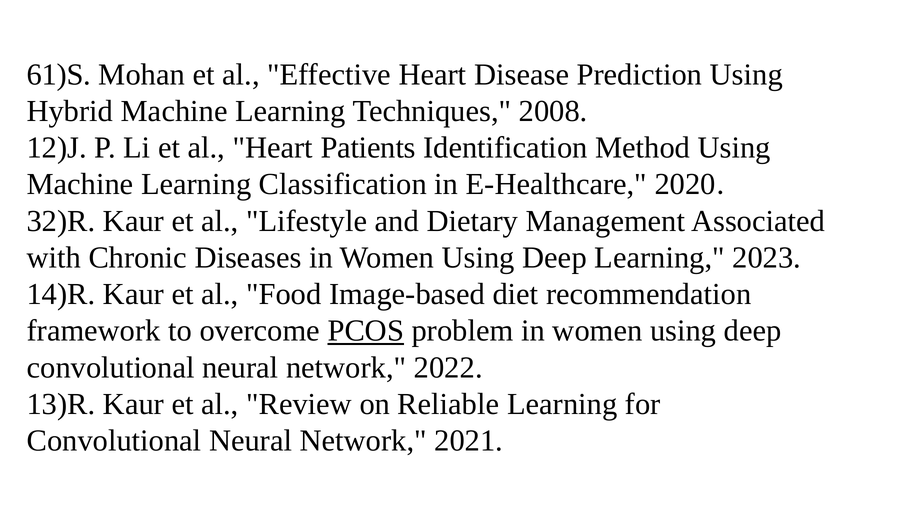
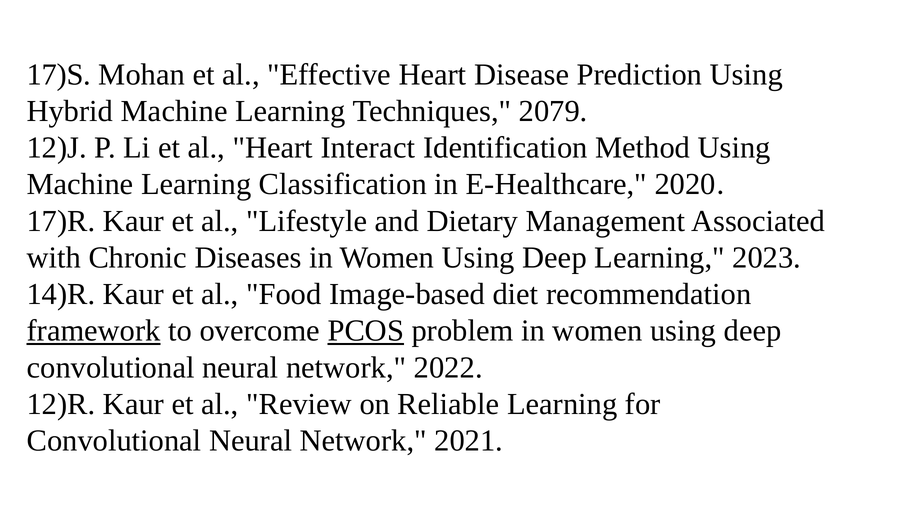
61)S: 61)S -> 17)S
2008: 2008 -> 2079
Patients: Patients -> Interact
32)R: 32)R -> 17)R
framework underline: none -> present
13)R: 13)R -> 12)R
